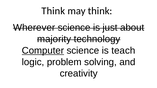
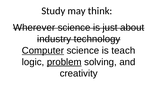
Think at (53, 11): Think -> Study
majority: majority -> industry
problem underline: none -> present
